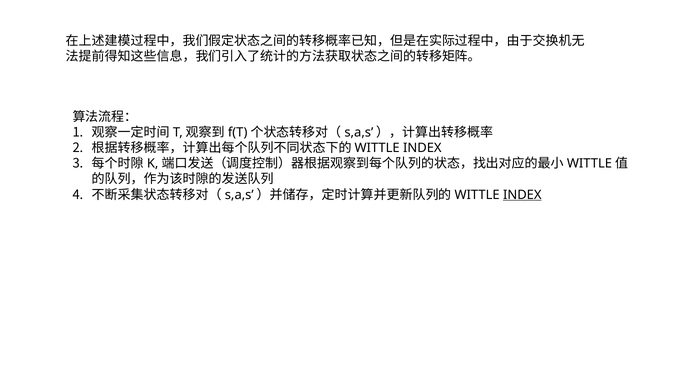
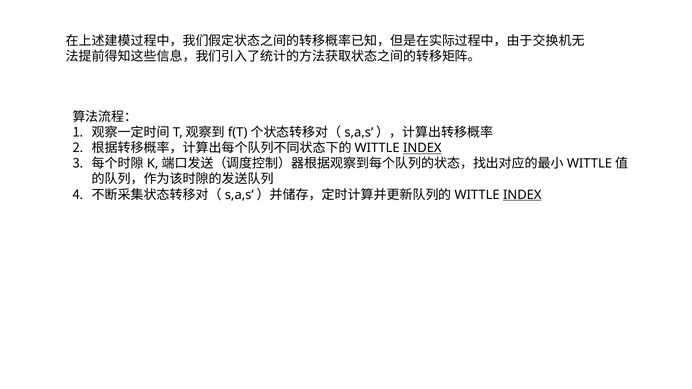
INDEX at (422, 148) underline: none -> present
